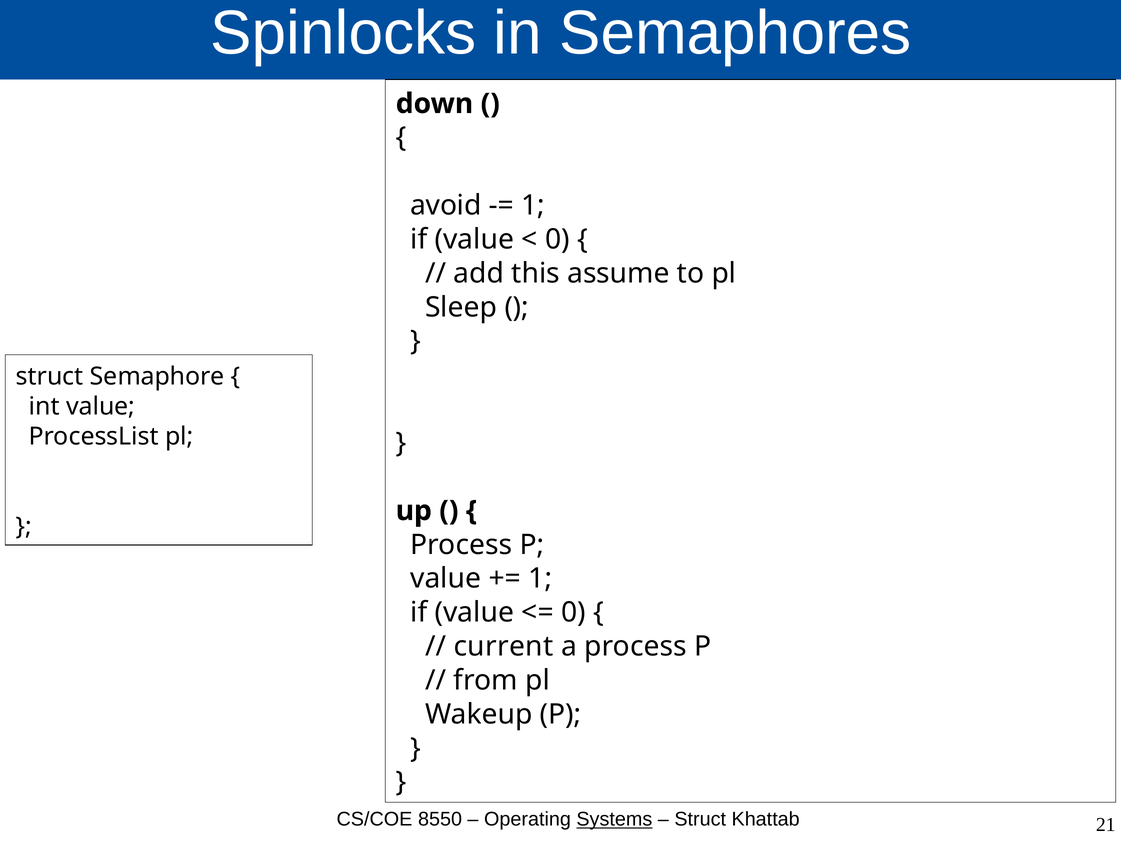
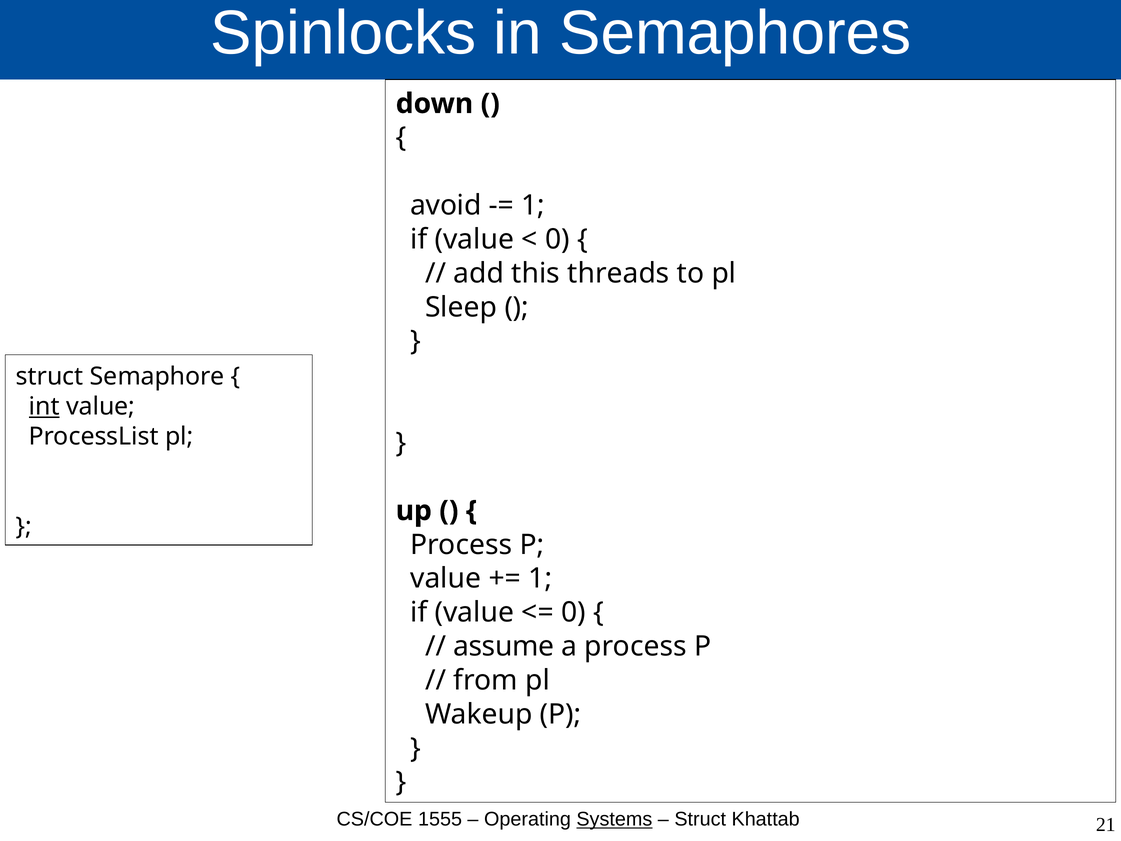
assume: assume -> threads
int underline: none -> present
current: current -> assume
8550: 8550 -> 1555
